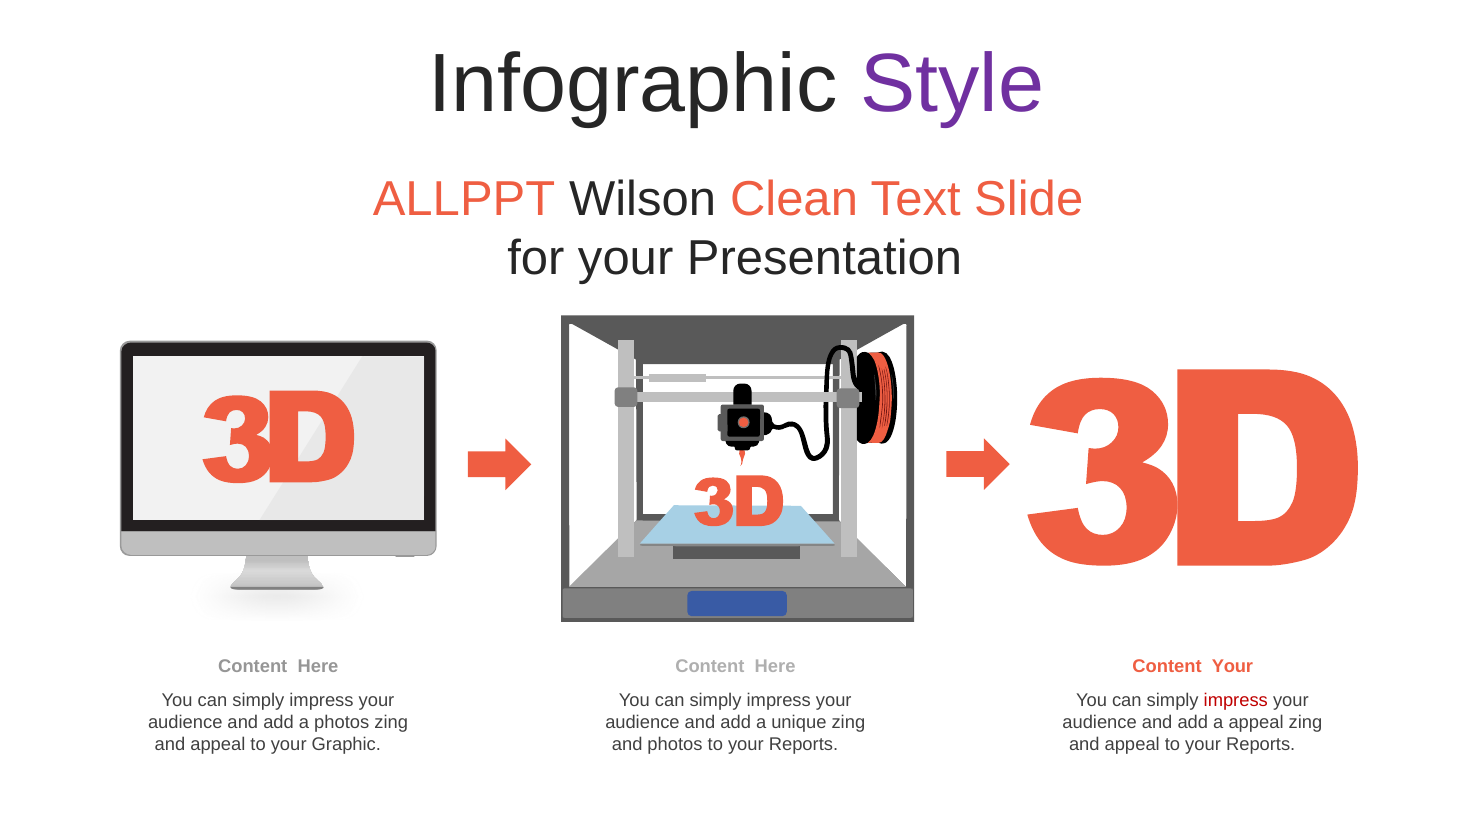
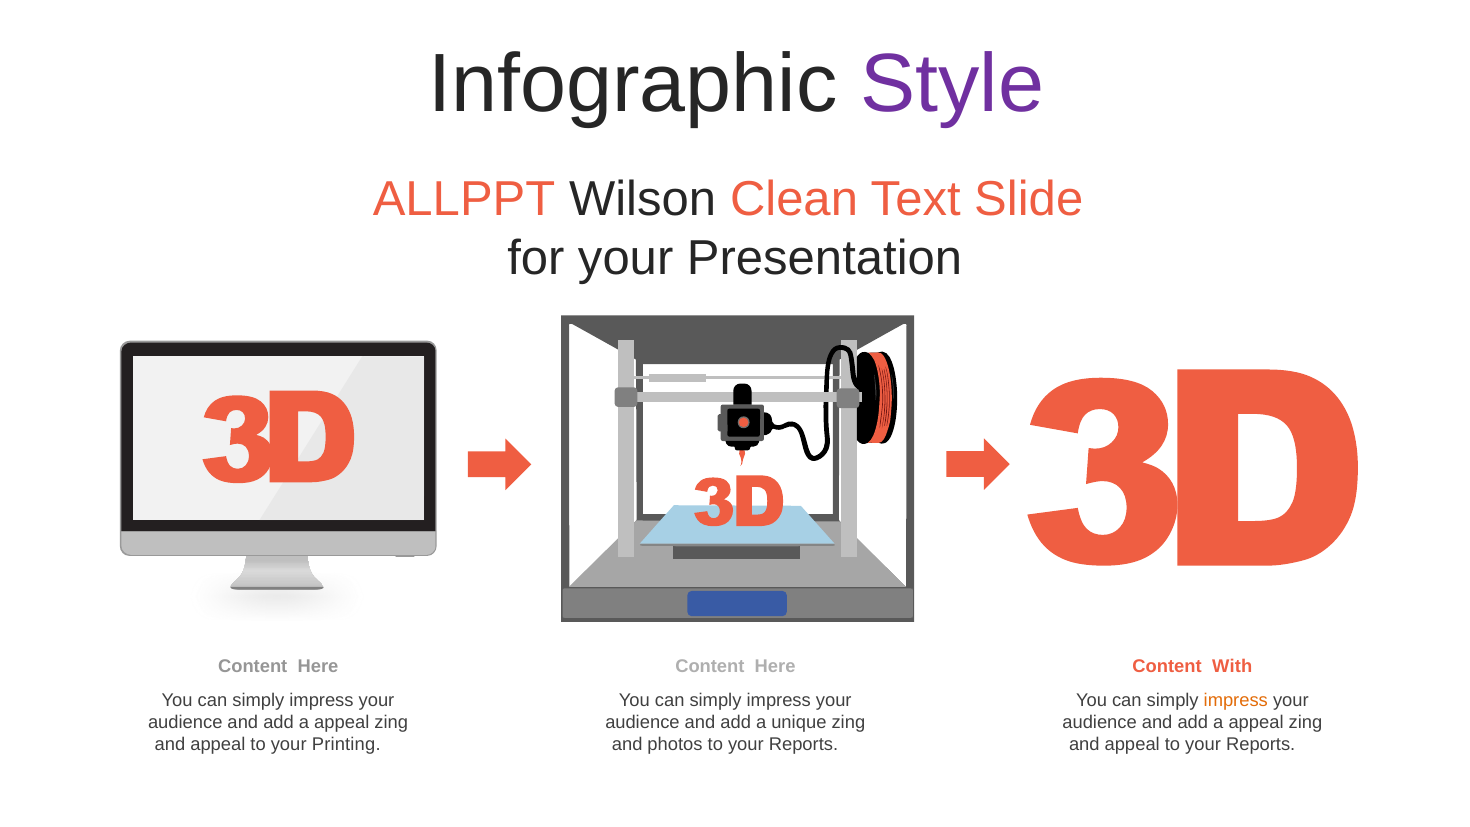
Content Your: Your -> With
impress at (1236, 700) colour: red -> orange
photos at (342, 722): photos -> appeal
Graphic: Graphic -> Printing
